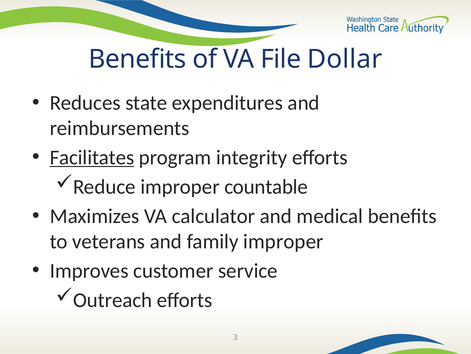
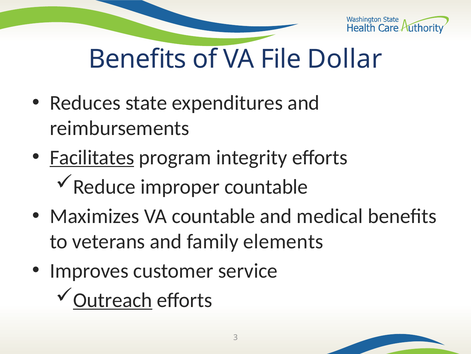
VA calculator: calculator -> countable
family improper: improper -> elements
Outreach underline: none -> present
